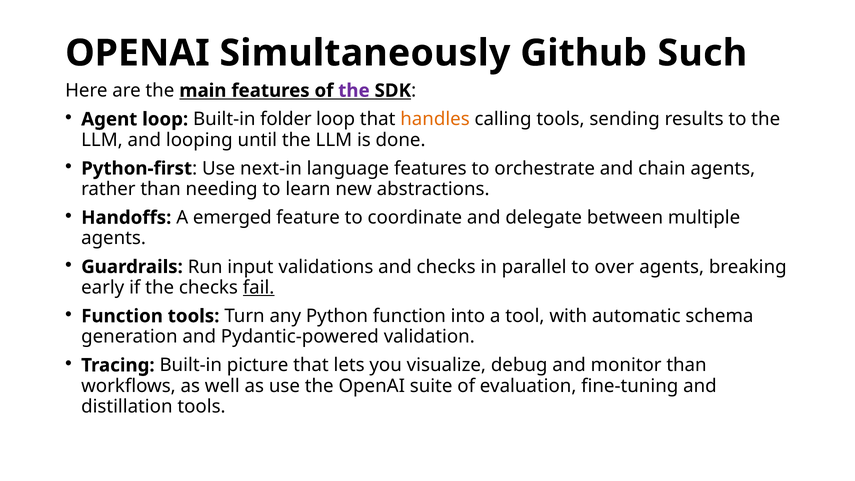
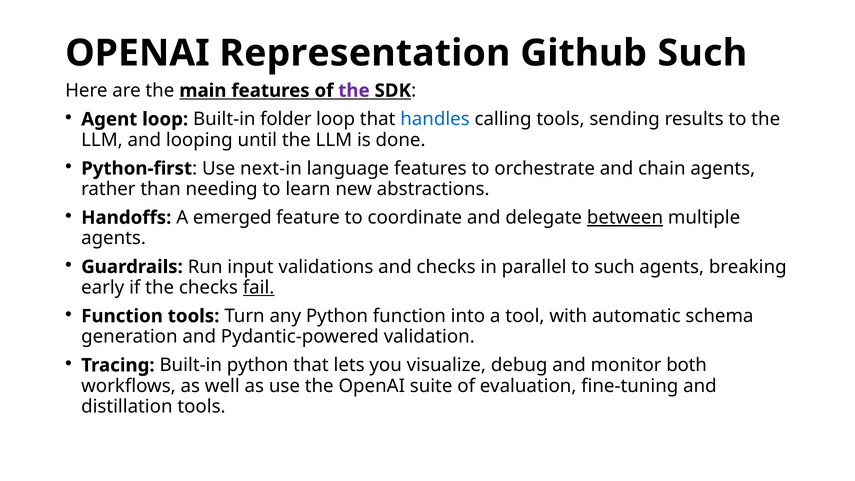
Simultaneously: Simultaneously -> Representation
handles colour: orange -> blue
between underline: none -> present
to over: over -> such
Built-in picture: picture -> python
monitor than: than -> both
